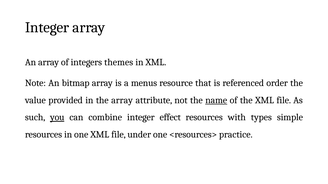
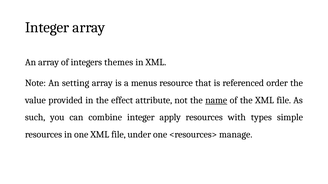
bitmap: bitmap -> setting
the array: array -> effect
you underline: present -> none
effect: effect -> apply
practice: practice -> manage
